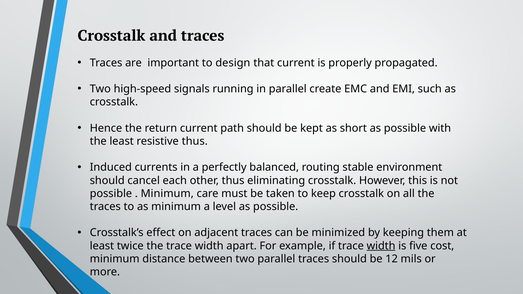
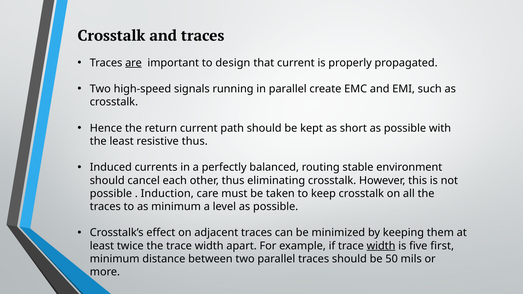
are underline: none -> present
Minimum at (167, 194): Minimum -> Induction
cost: cost -> first
12: 12 -> 50
